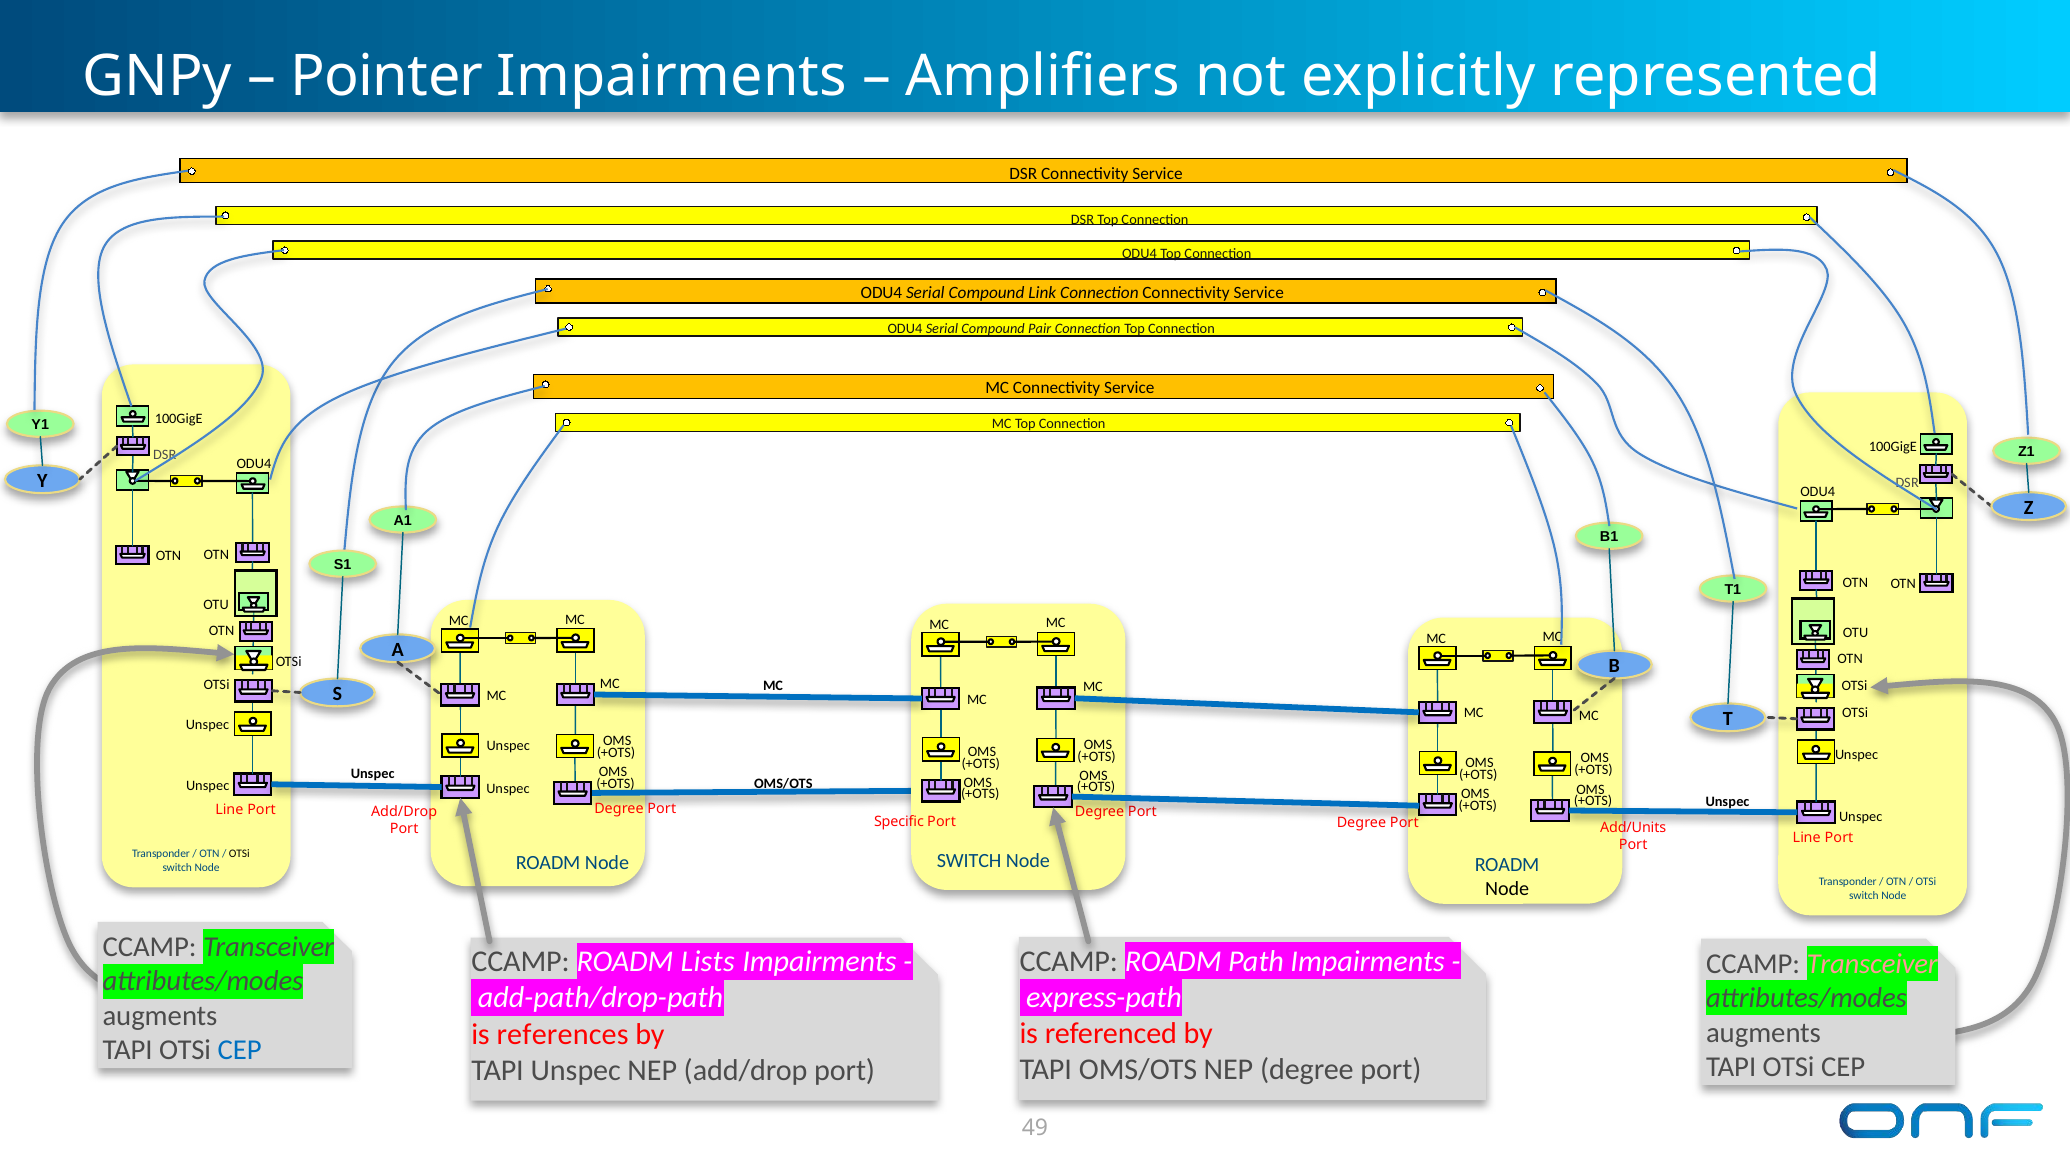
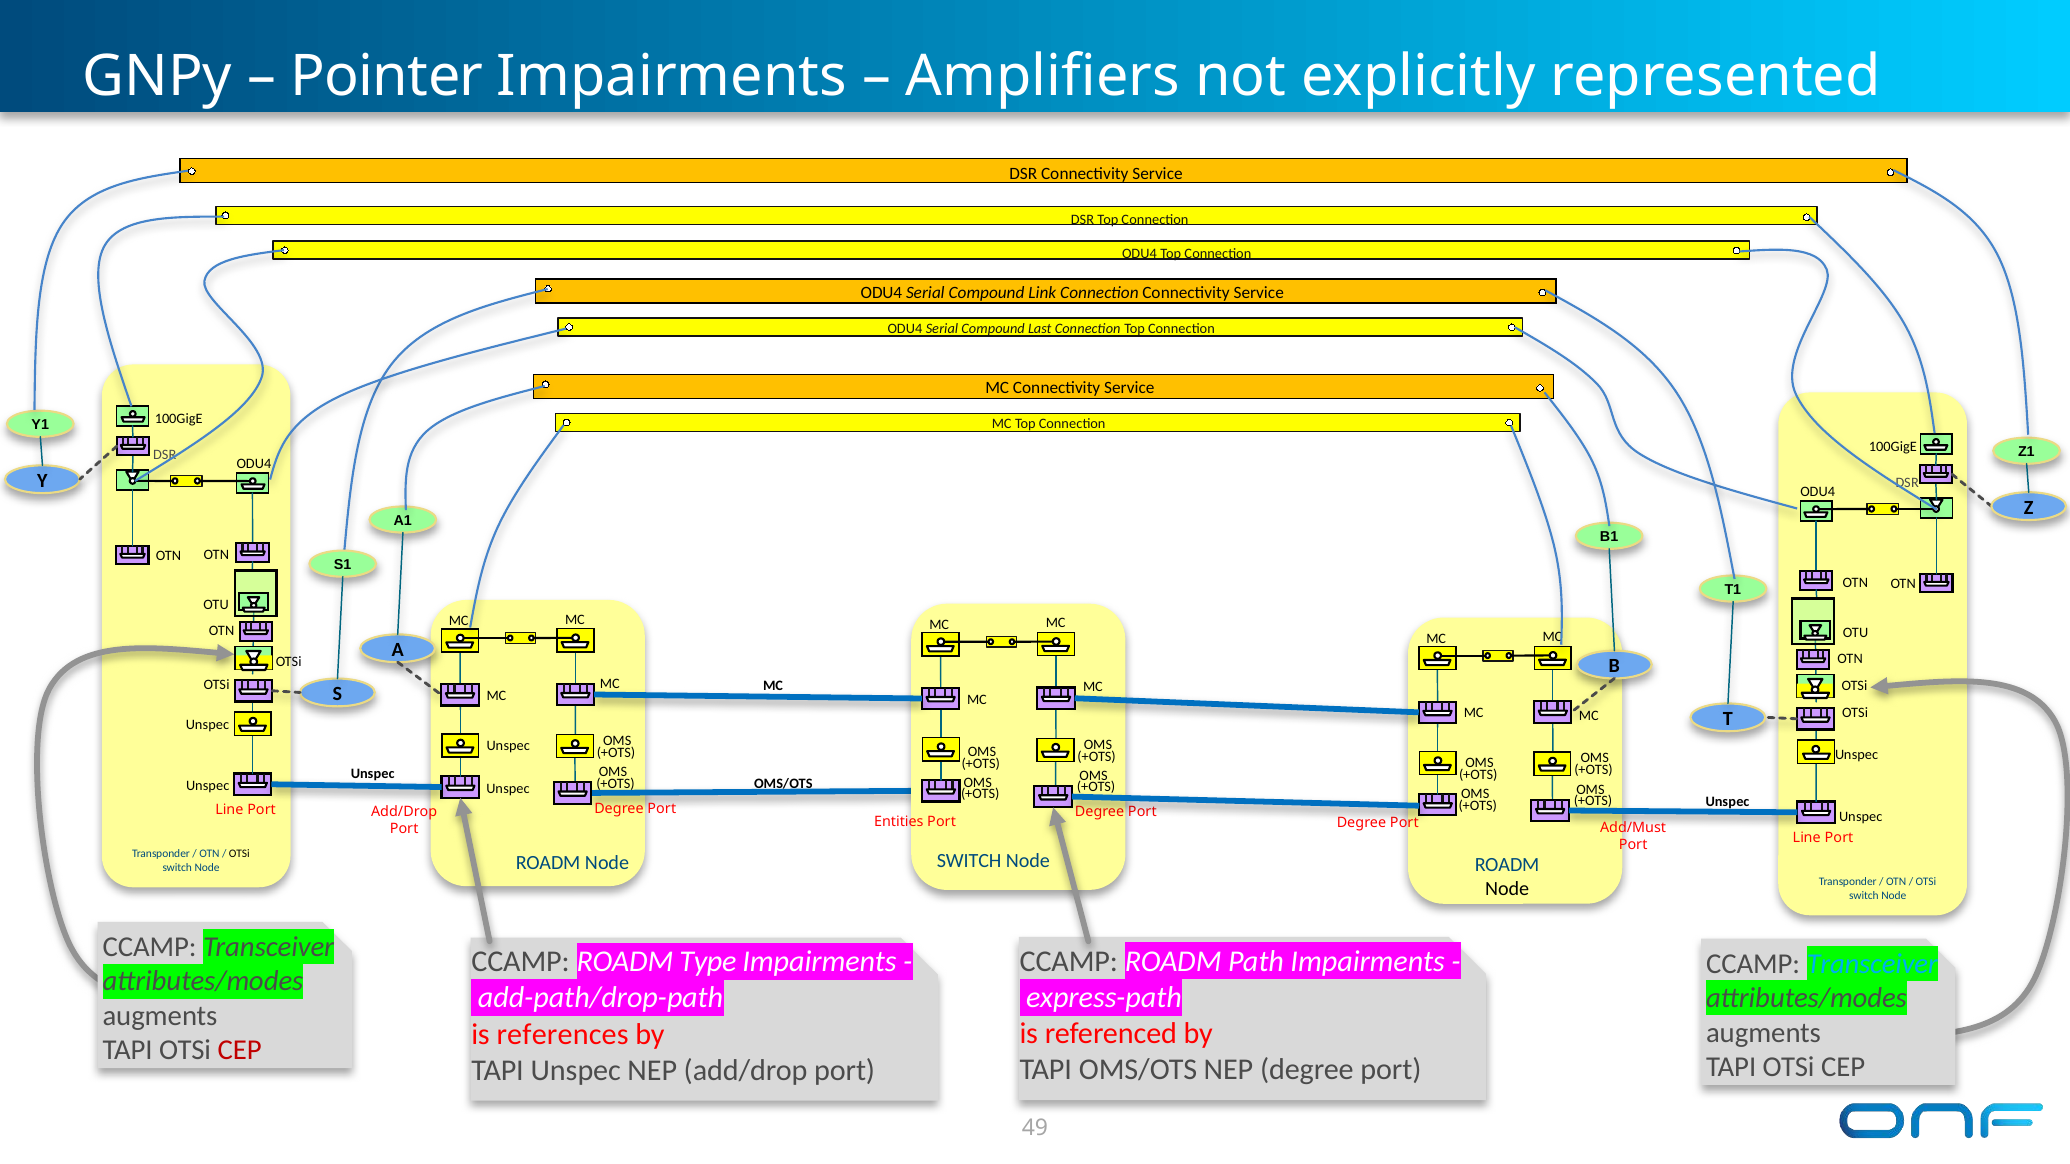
Pair: Pair -> Last
Specific: Specific -> Entities
Add/Units: Add/Units -> Add/Must
Lists: Lists -> Type
Transceiver at (1872, 964) colour: pink -> light blue
CEP at (240, 1051) colour: blue -> red
